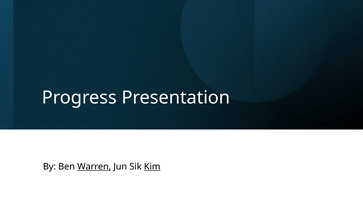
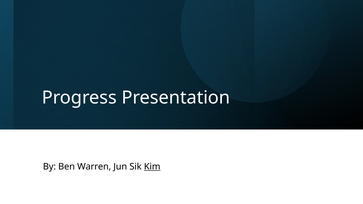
Warren underline: present -> none
